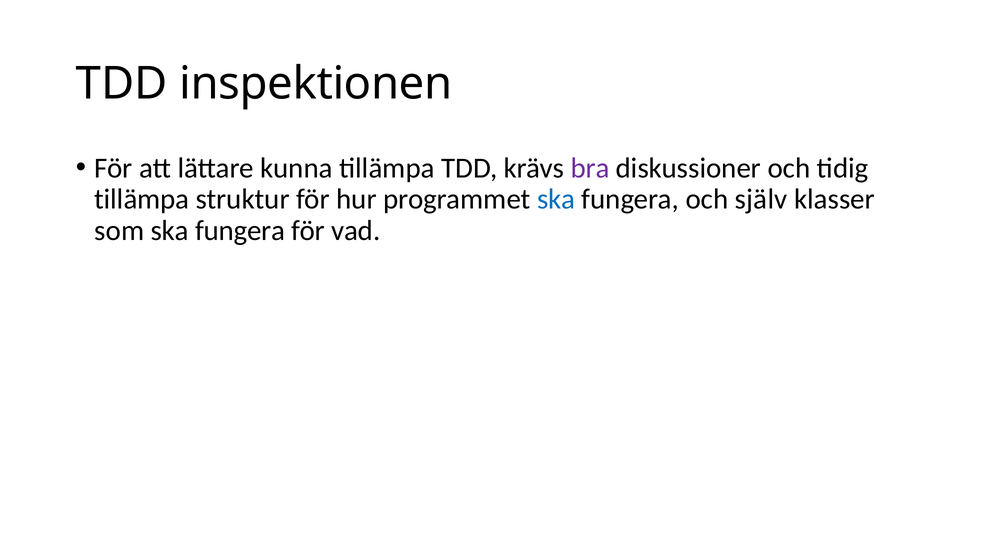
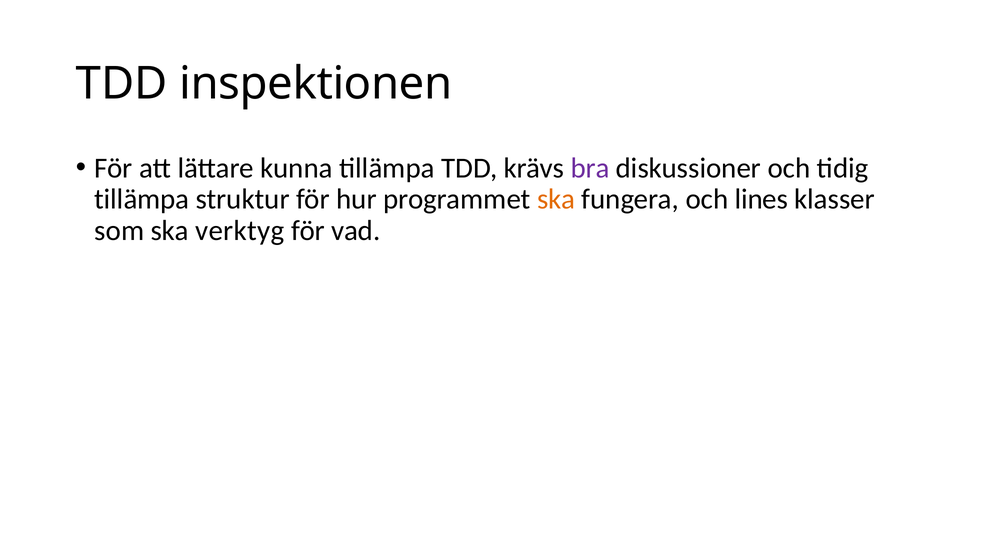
ska at (556, 199) colour: blue -> orange
själv: själv -> lines
som ska fungera: fungera -> verktyg
